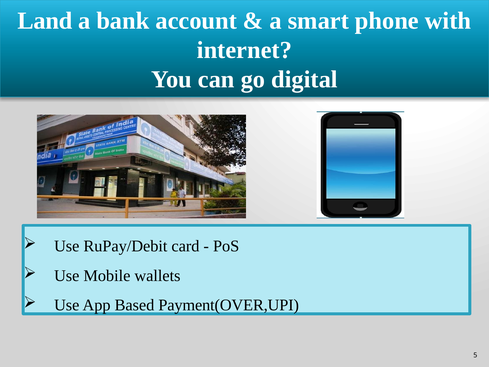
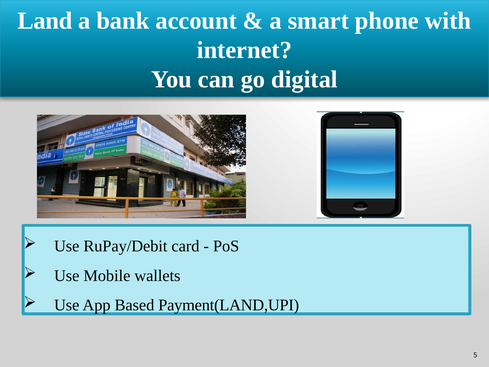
Payment(OVER,UPI: Payment(OVER,UPI -> Payment(LAND,UPI
